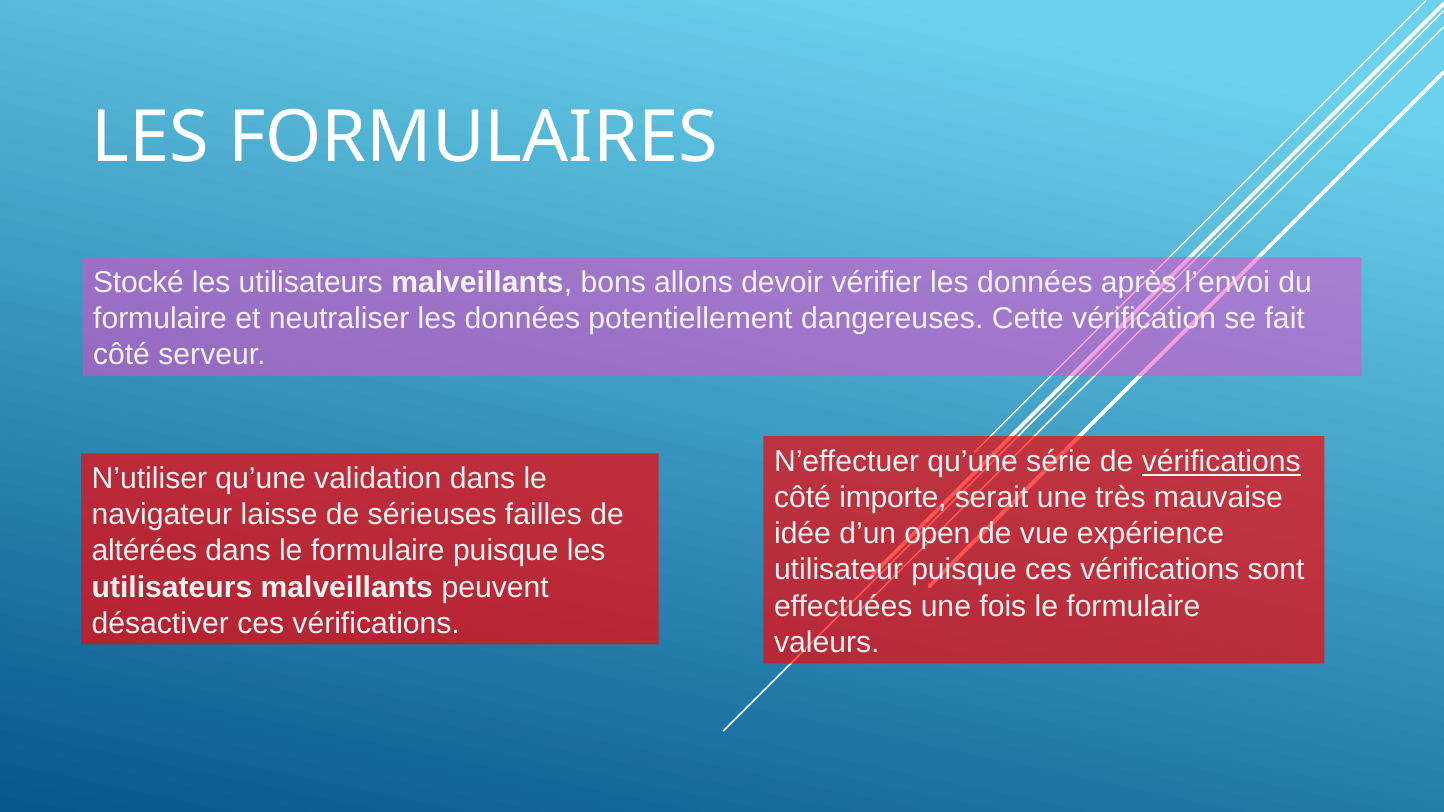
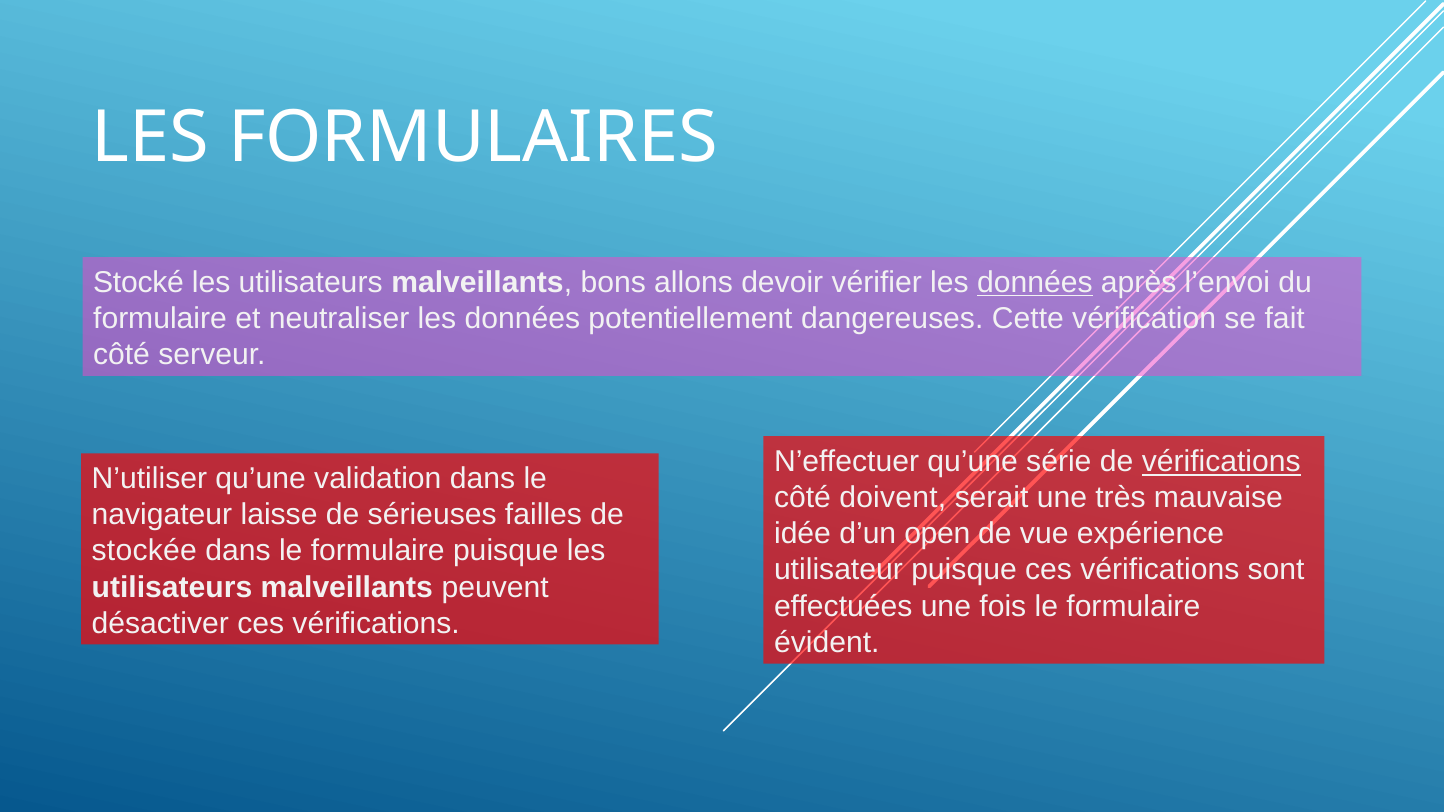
données at (1035, 283) underline: none -> present
importe: importe -> doivent
altérées: altérées -> stockée
valeurs: valeurs -> évident
